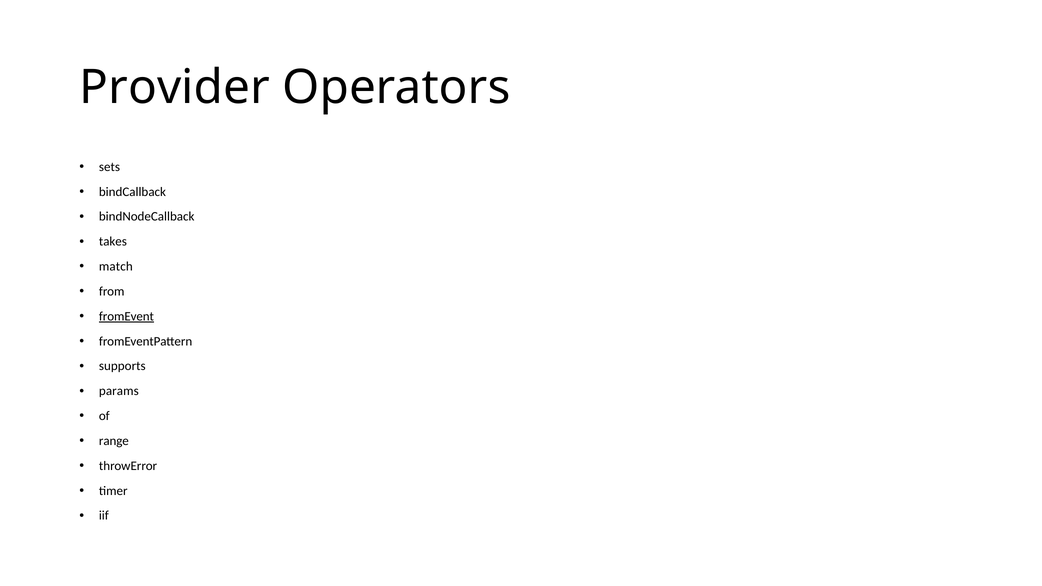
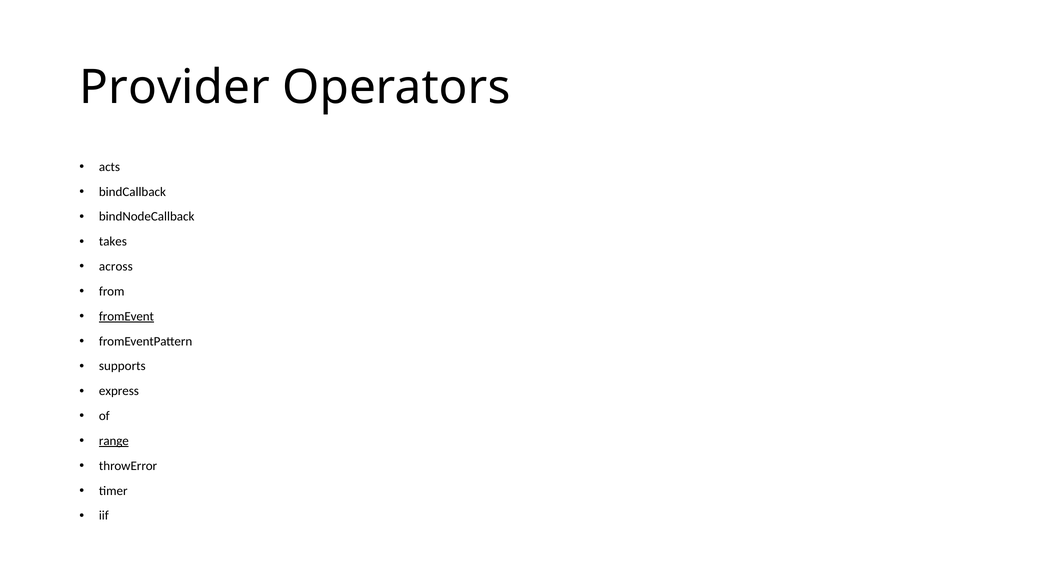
sets: sets -> acts
match: match -> across
params: params -> express
range underline: none -> present
